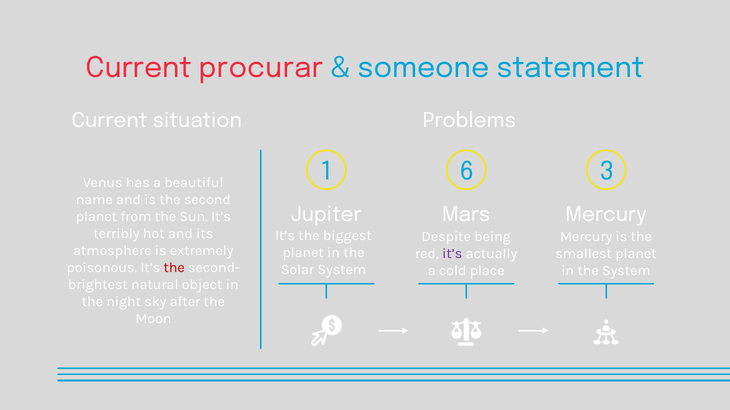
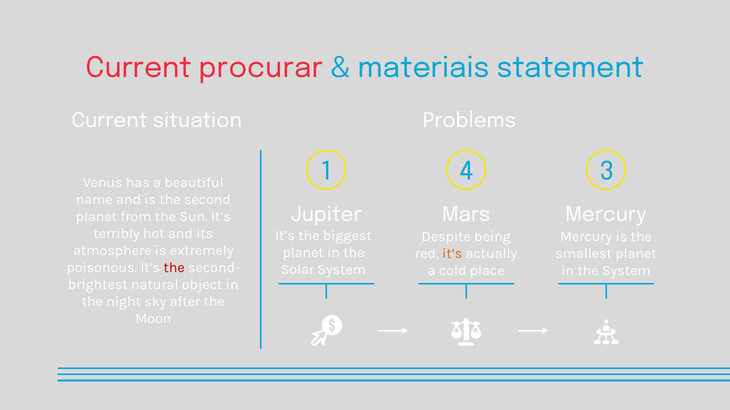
someone: someone -> materiais
6: 6 -> 4
it’s at (452, 254) colour: purple -> orange
